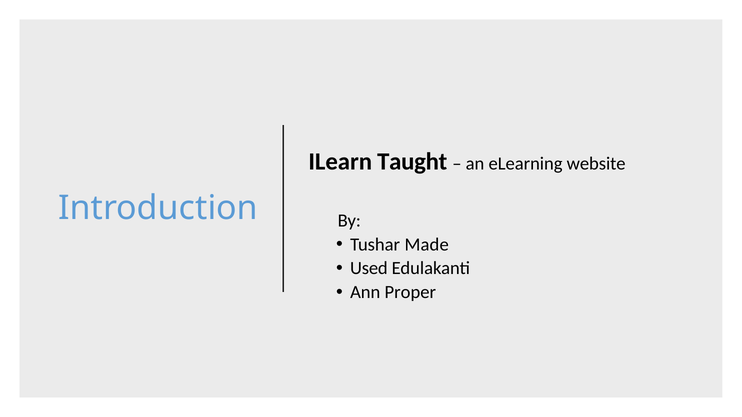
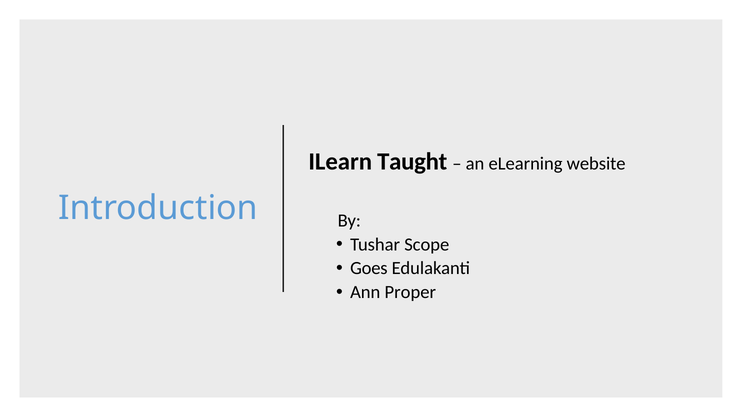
Made: Made -> Scope
Used: Used -> Goes
